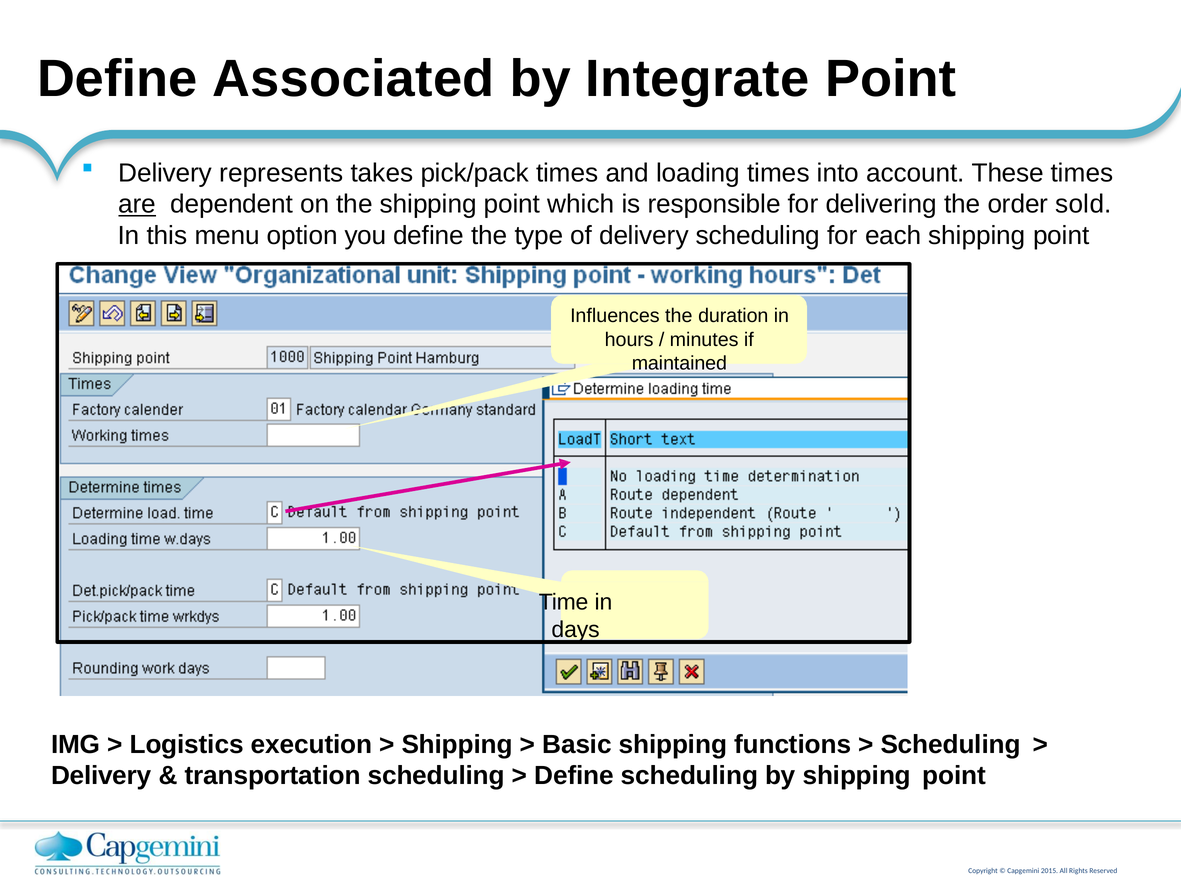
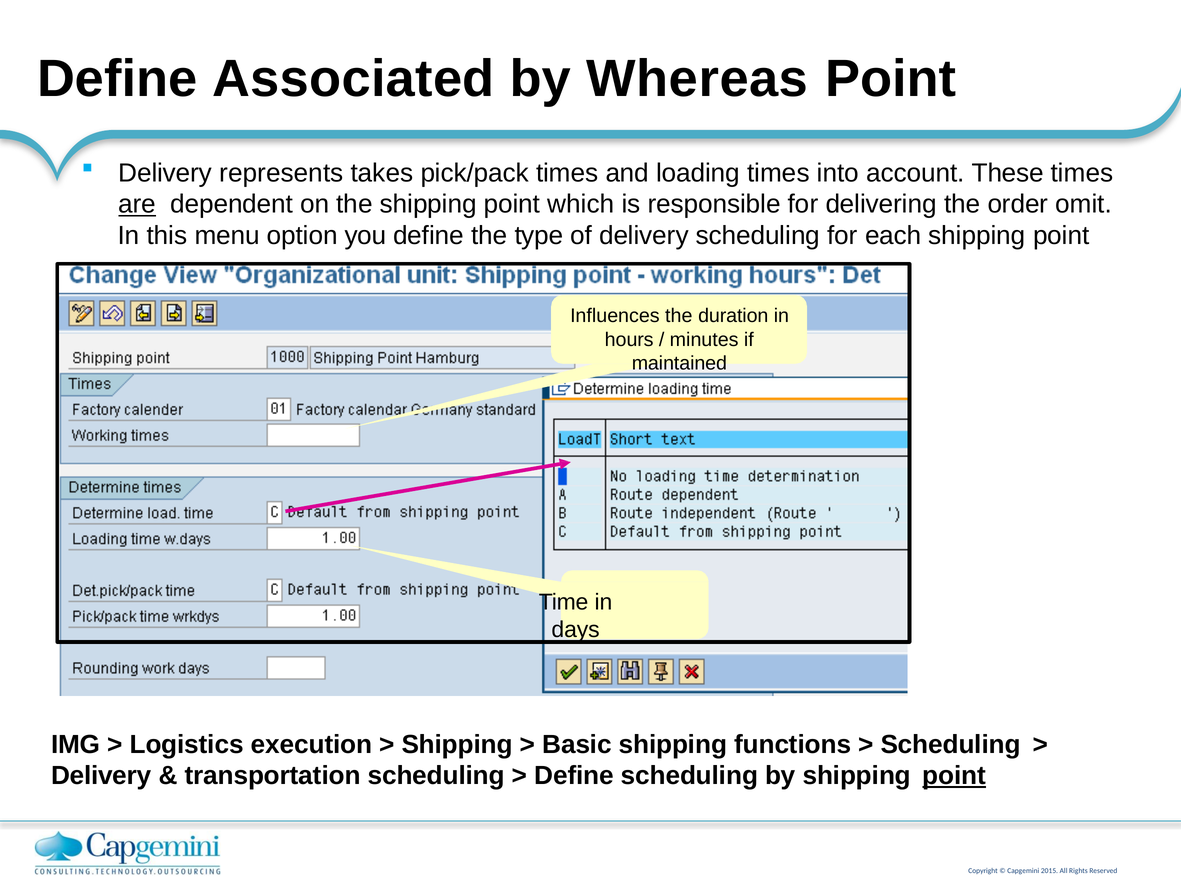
Integrate: Integrate -> Whereas
sold: sold -> omit
point at (954, 776) underline: none -> present
